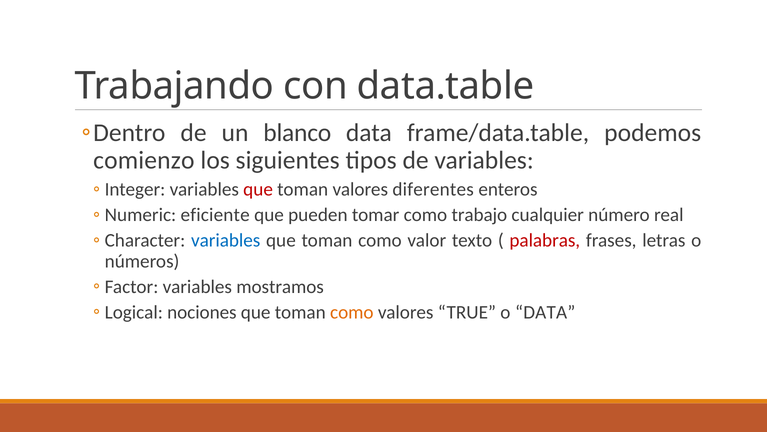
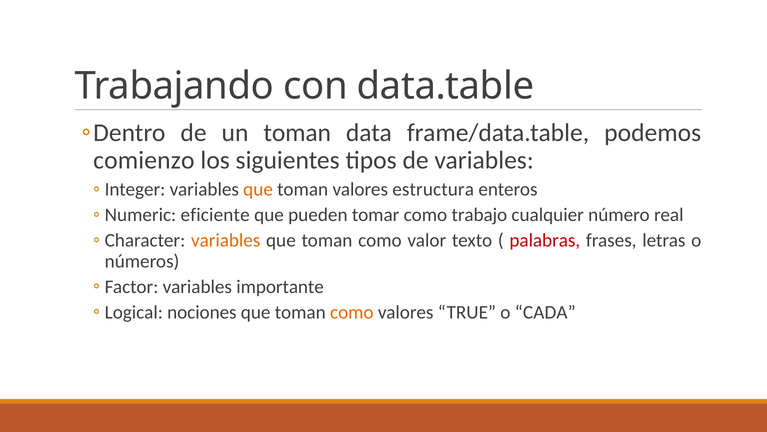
un blanco: blanco -> toman
que at (258, 189) colour: red -> orange
diferentes: diferentes -> estructura
variables at (226, 240) colour: blue -> orange
mostramos: mostramos -> importante
o DATA: DATA -> CADA
